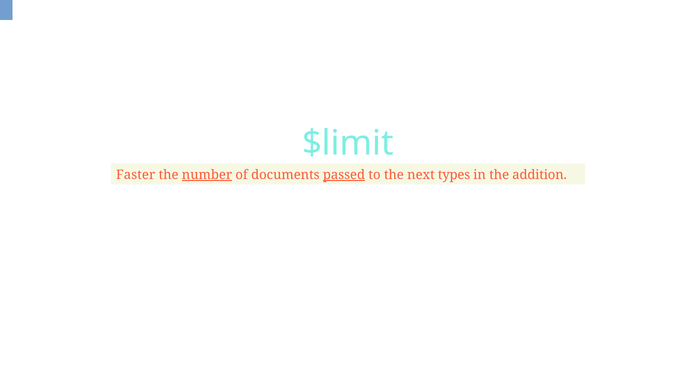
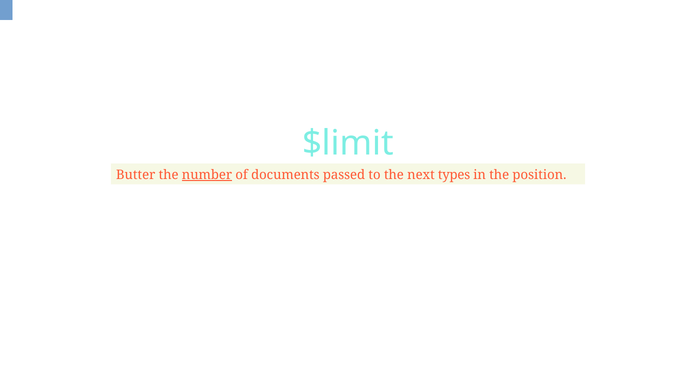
Faster: Faster -> Butter
passed underline: present -> none
addition: addition -> position
